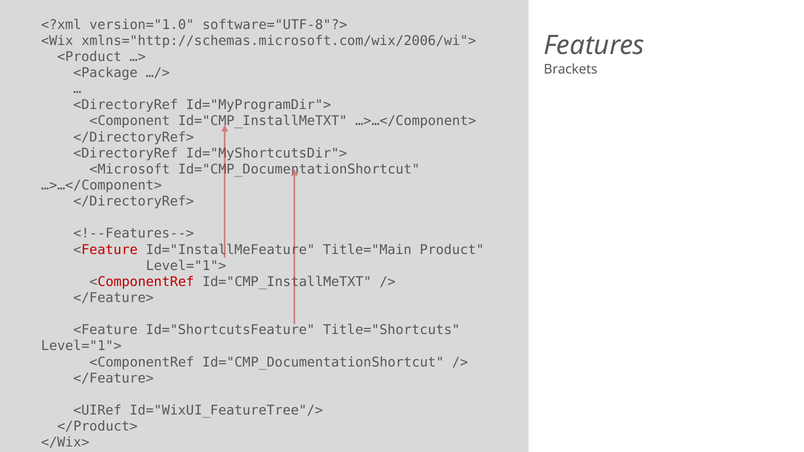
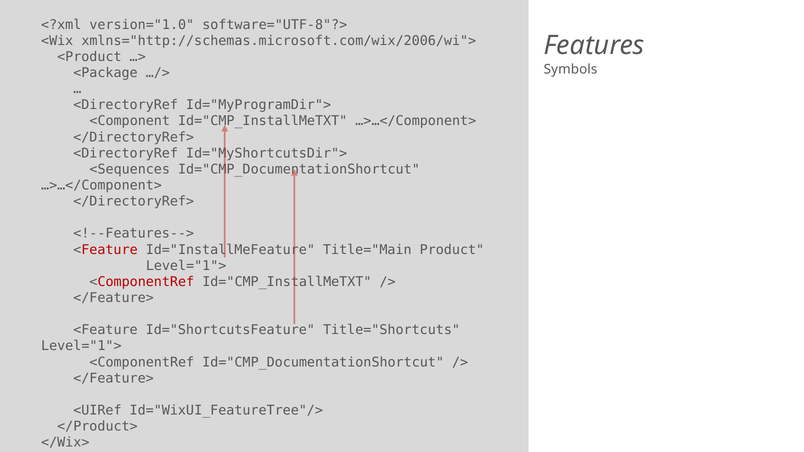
Brackets: Brackets -> Symbols
<Microsoft: <Microsoft -> <Sequences
